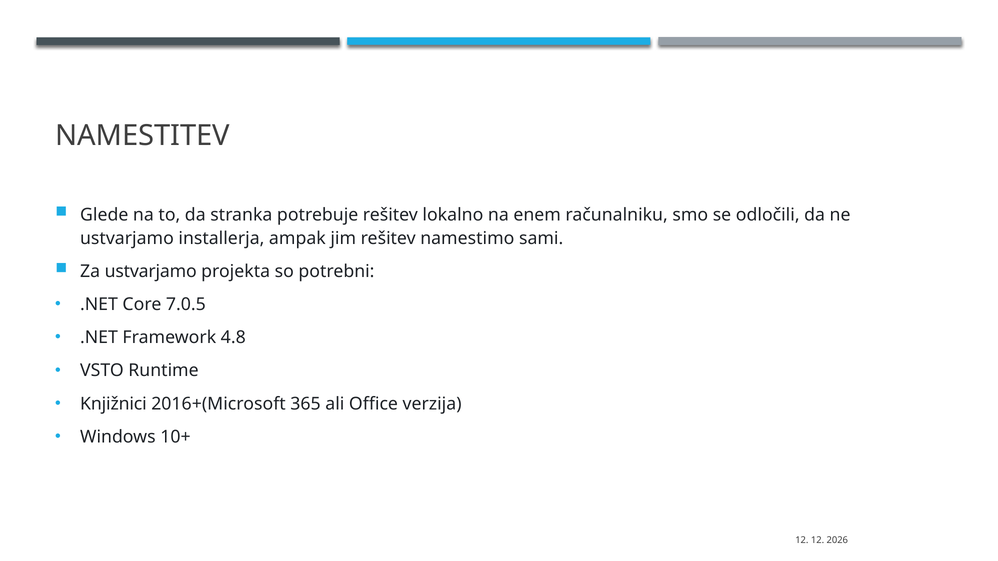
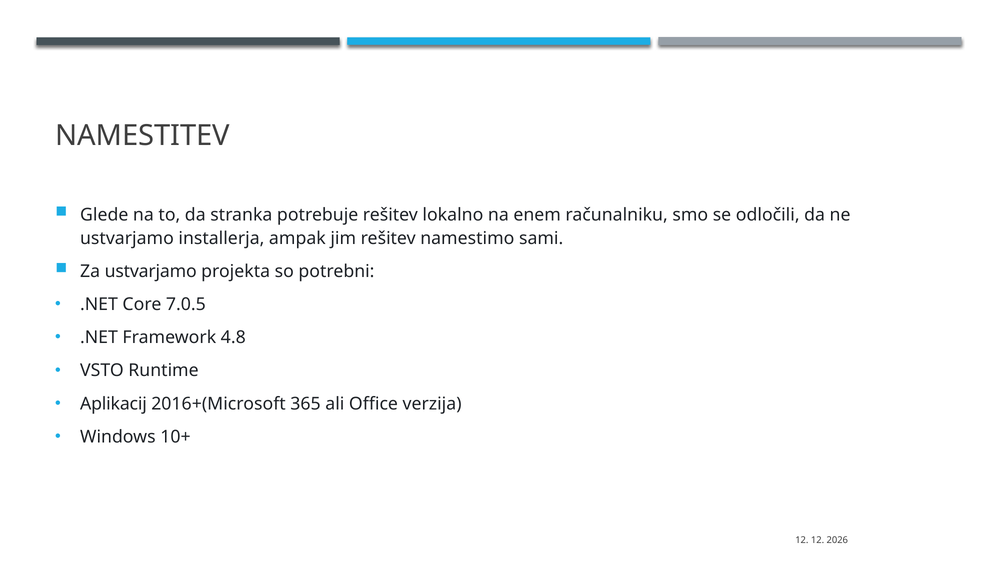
Knjižnici: Knjižnici -> Aplikacij
